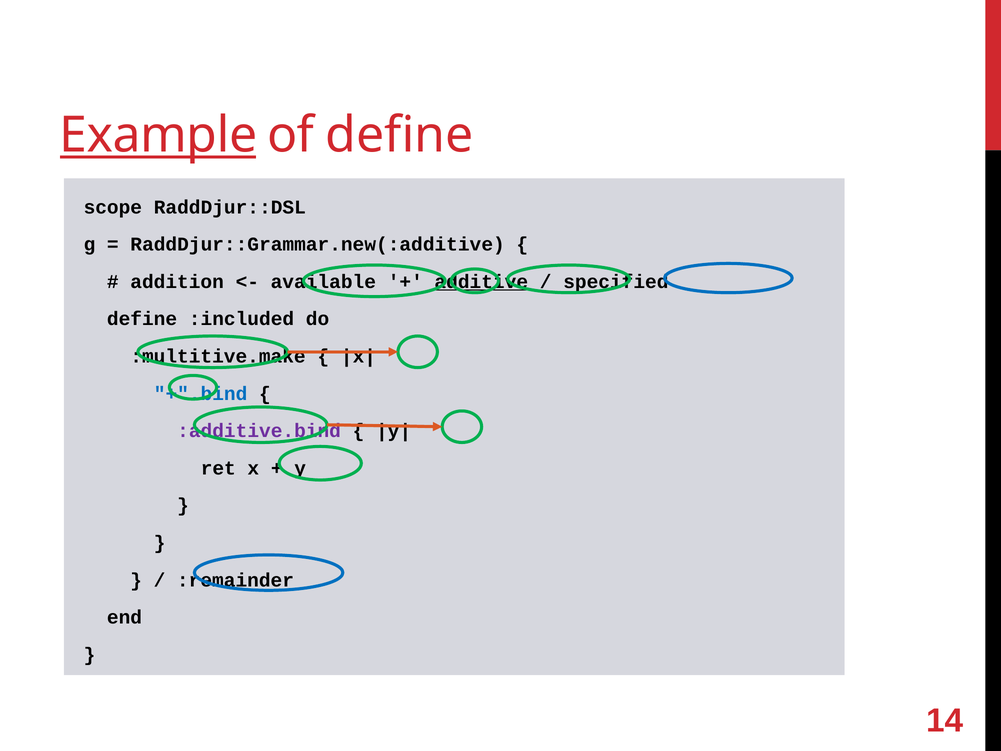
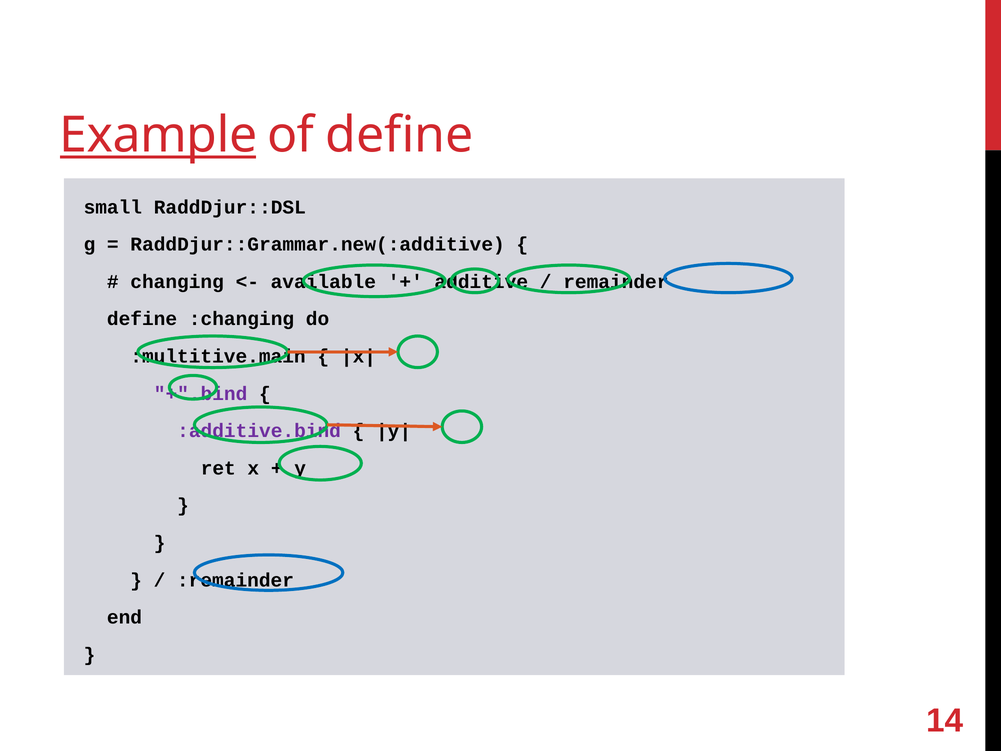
scope: scope -> small
addition: addition -> changing
additive underline: present -> none
specified: specified -> remainder
:included: :included -> :changing
:multitive.make: :multitive.make -> :multitive.main
+".bind colour: blue -> purple
